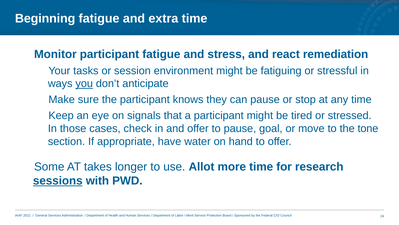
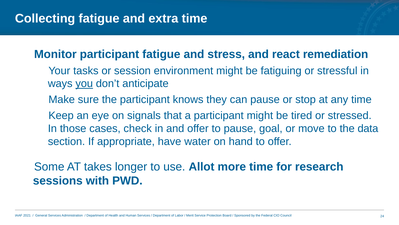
Beginning: Beginning -> Collecting
tone: tone -> data
sessions underline: present -> none
